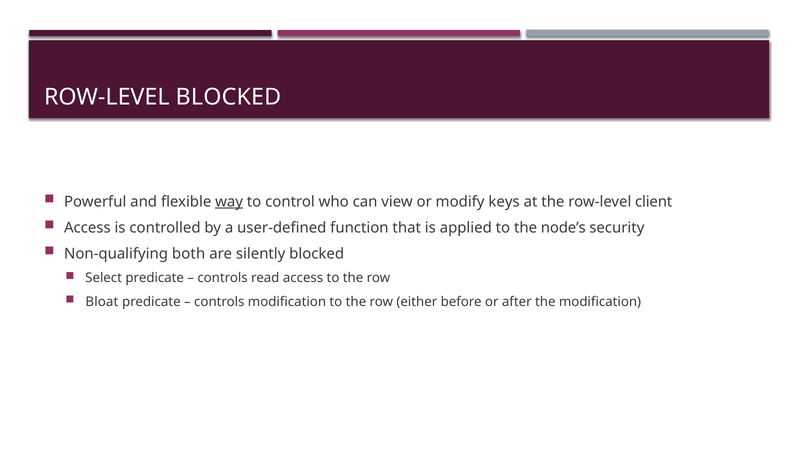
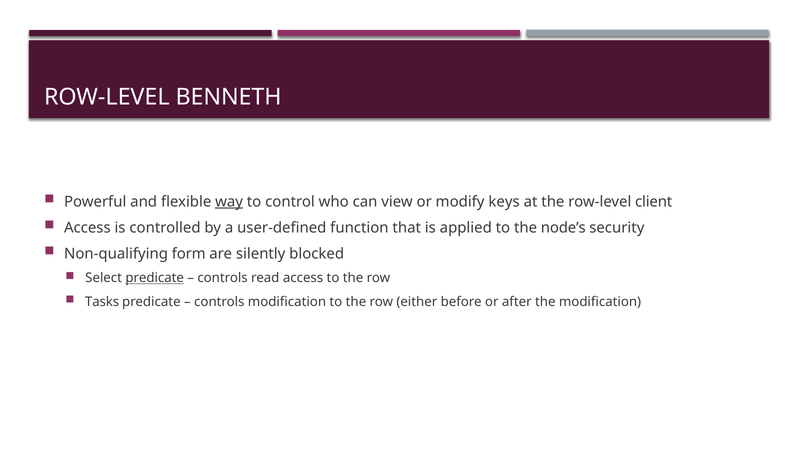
ROW-LEVEL BLOCKED: BLOCKED -> BENNETH
both: both -> form
predicate at (155, 278) underline: none -> present
Bloat: Bloat -> Tasks
